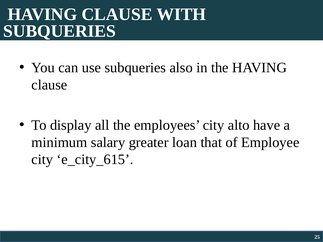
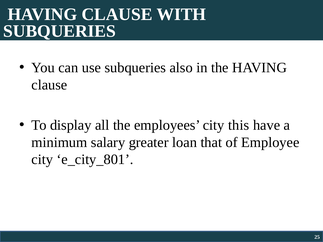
alto: alto -> this
e_city_615: e_city_615 -> e_city_801
